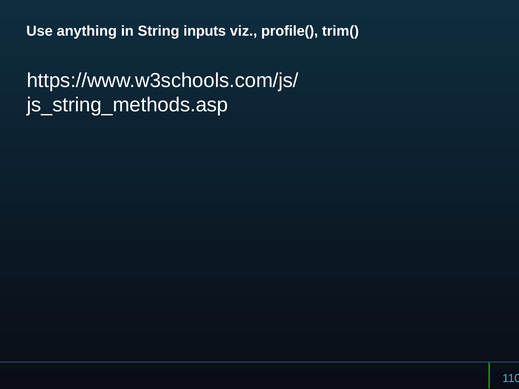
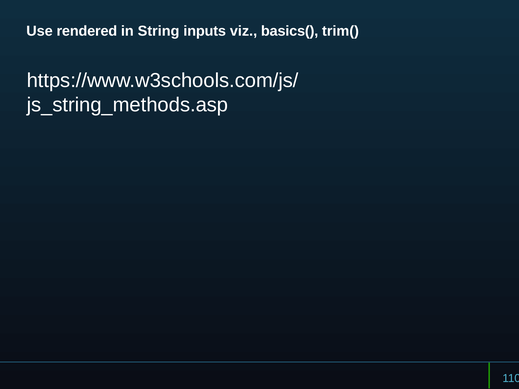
anything: anything -> rendered
profile(: profile( -> basics(
